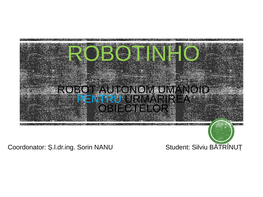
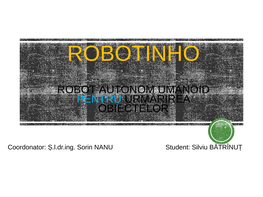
ROBOTINHO colour: light green -> yellow
